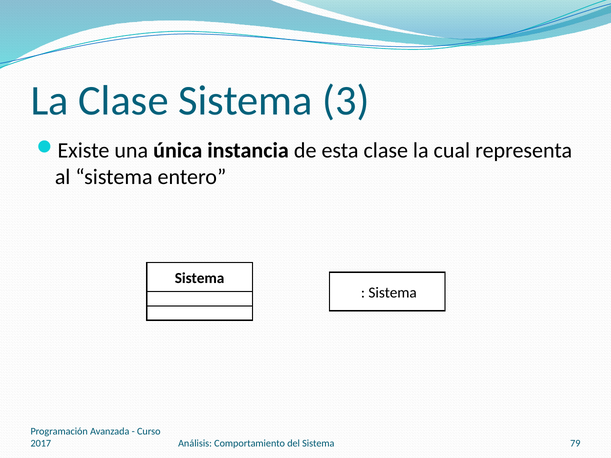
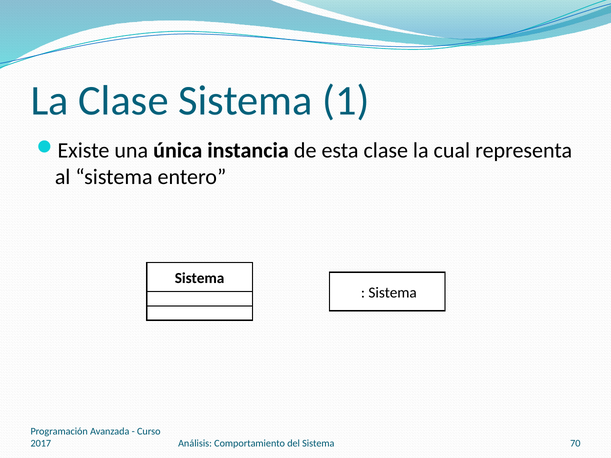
3: 3 -> 1
79: 79 -> 70
